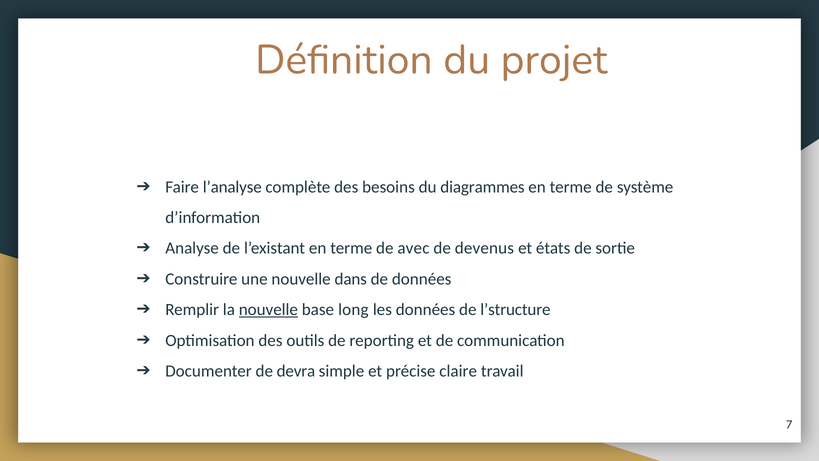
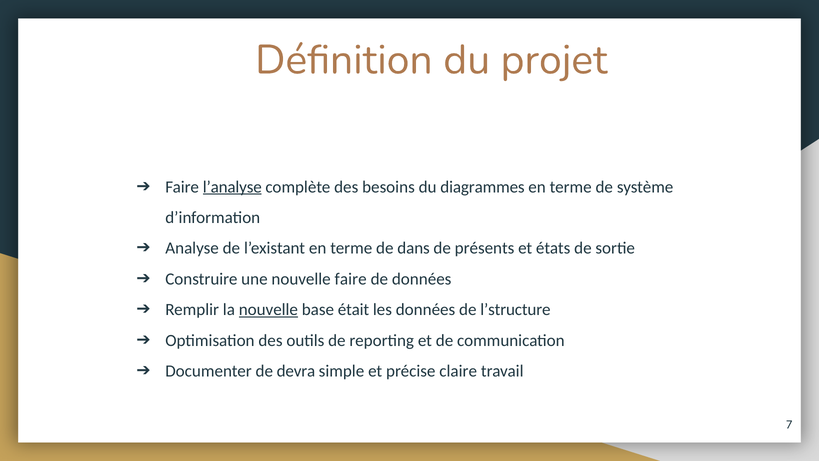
l’analyse underline: none -> present
avec: avec -> dans
devenus: devenus -> présents
nouvelle dans: dans -> faire
long: long -> était
